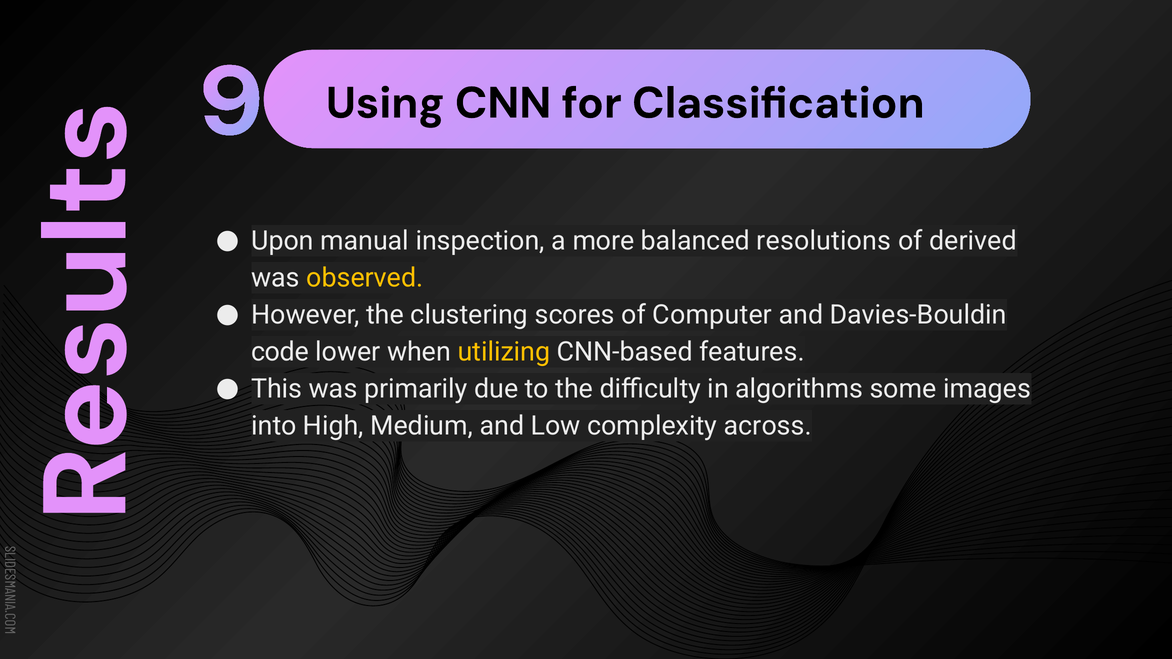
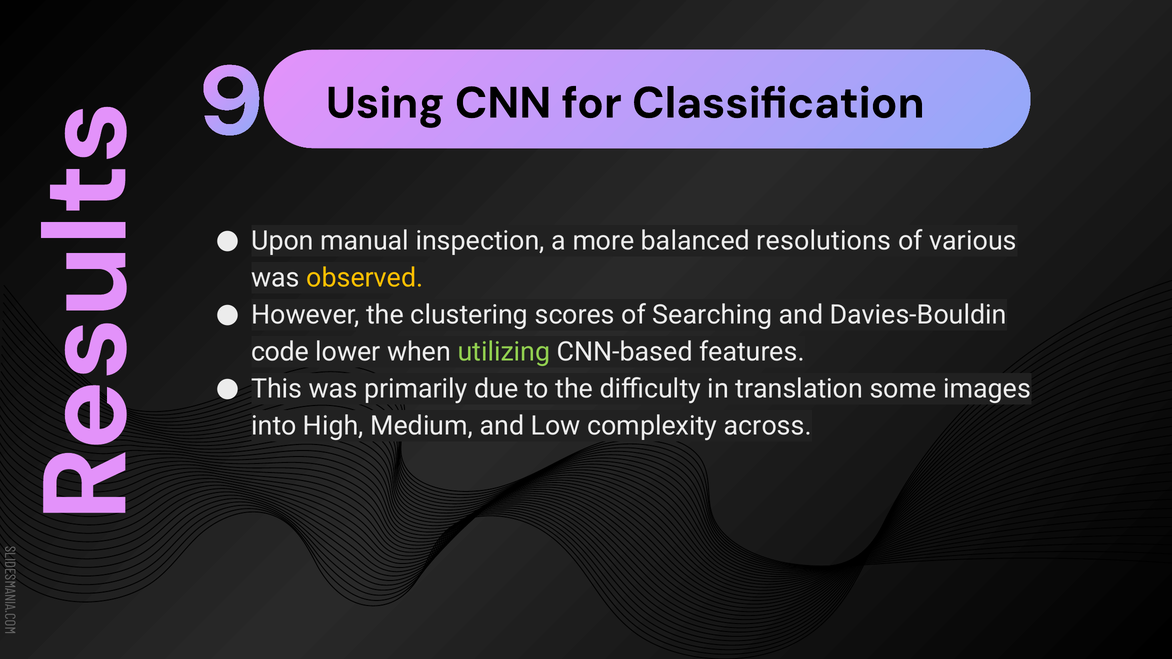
derived: derived -> various
Computer: Computer -> Searching
utilizing colour: yellow -> light green
algorithms: algorithms -> translation
